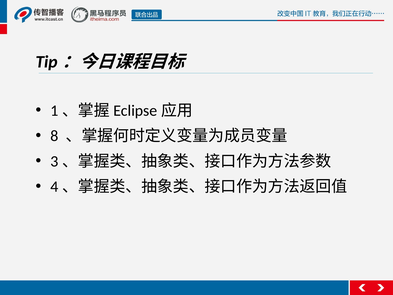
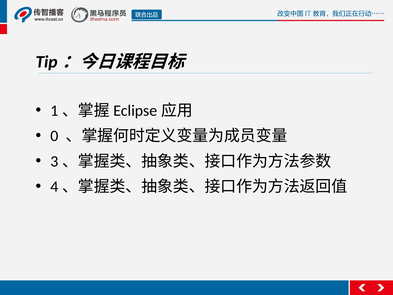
8: 8 -> 0
